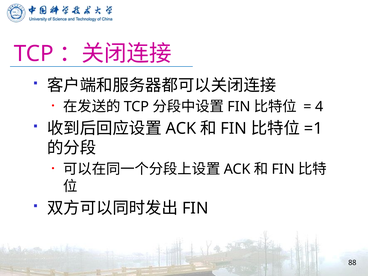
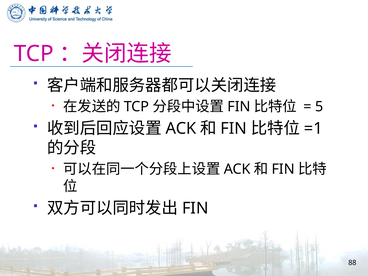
4: 4 -> 5
